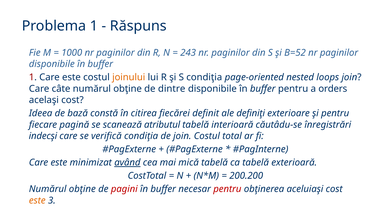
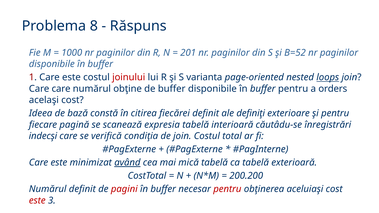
Problema 1: 1 -> 8
243: 243 -> 201
joinului colour: orange -> red
S condiţia: condiţia -> varianta
loops underline: none -> present
Care câte: câte -> care
de dintre: dintre -> buffer
atributul: atributul -> expresia
obţine at (82, 189): obţine -> definit
este at (37, 201) colour: orange -> red
